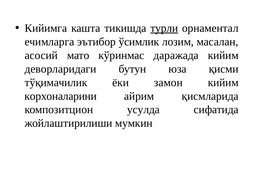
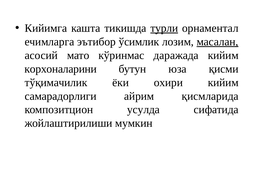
масалан underline: none -> present
деворларидаги: деворларидаги -> корхоналарини
замон: замон -> охири
корхоналарини: корхоналарини -> самарадорлиги
